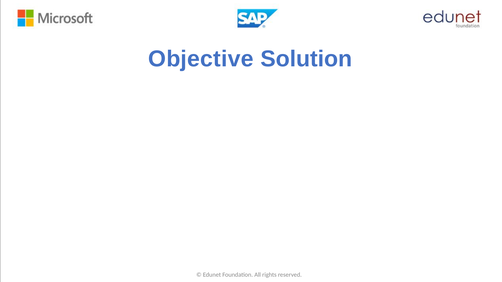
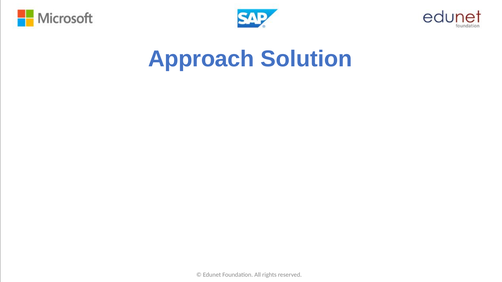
Objective: Objective -> Approach
